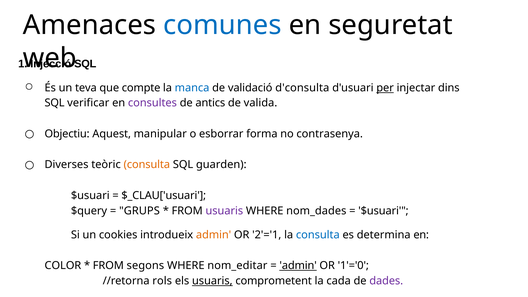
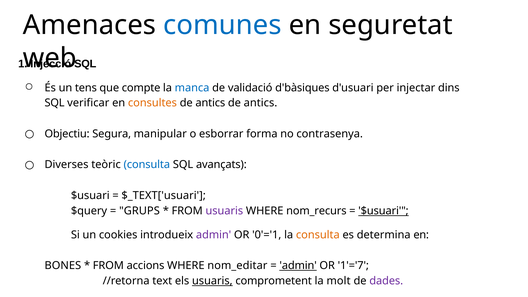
teva: teva -> tens
d'consulta: d'consulta -> d'bàsiques
per underline: present -> none
consultes colour: purple -> orange
valida at (261, 103): valida -> antics
Aquest: Aquest -> Segura
consulta at (147, 165) colour: orange -> blue
guarden: guarden -> avançats
$_CLAU['usuari: $_CLAU['usuari -> $_TEXT['usuari
nom_dades: nom_dades -> nom_recurs
$usuari at (383, 211) underline: none -> present
admin at (214, 235) colour: orange -> purple
2'='1: 2'='1 -> 0'='1
consulta at (318, 235) colour: blue -> orange
COLOR: COLOR -> BONES
segons: segons -> accions
1'='0: 1'='0 -> 1'='7
rols: rols -> text
cada: cada -> molt
